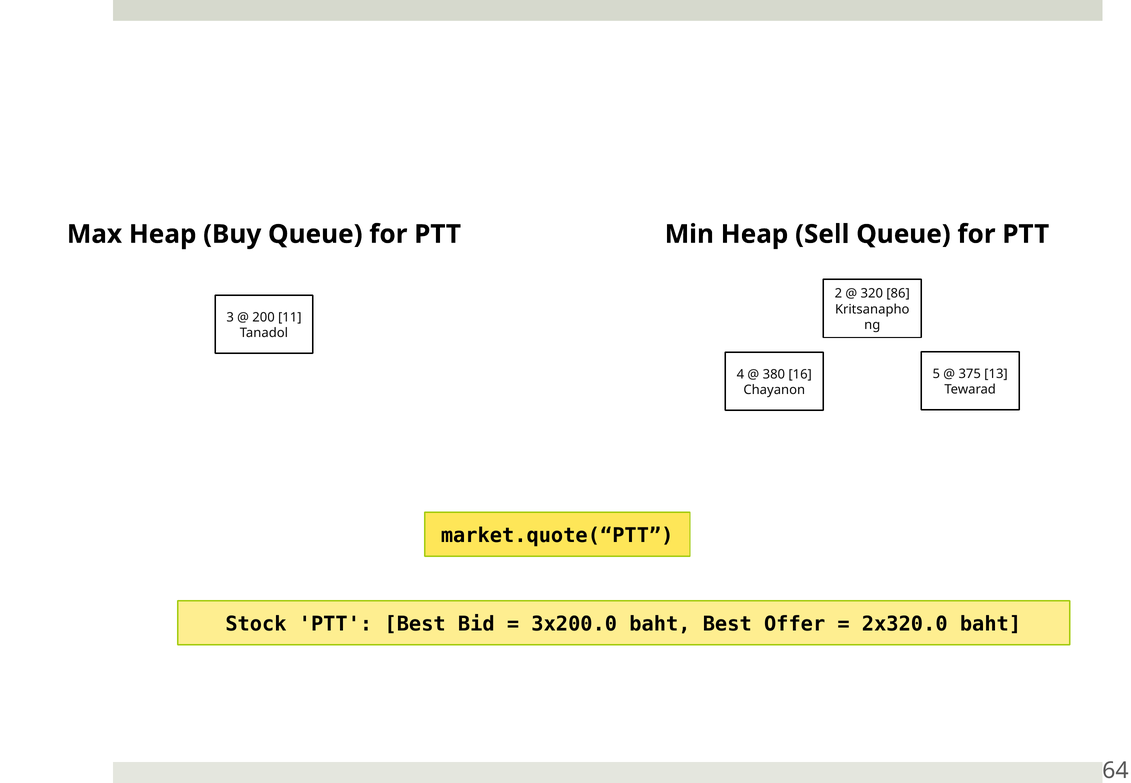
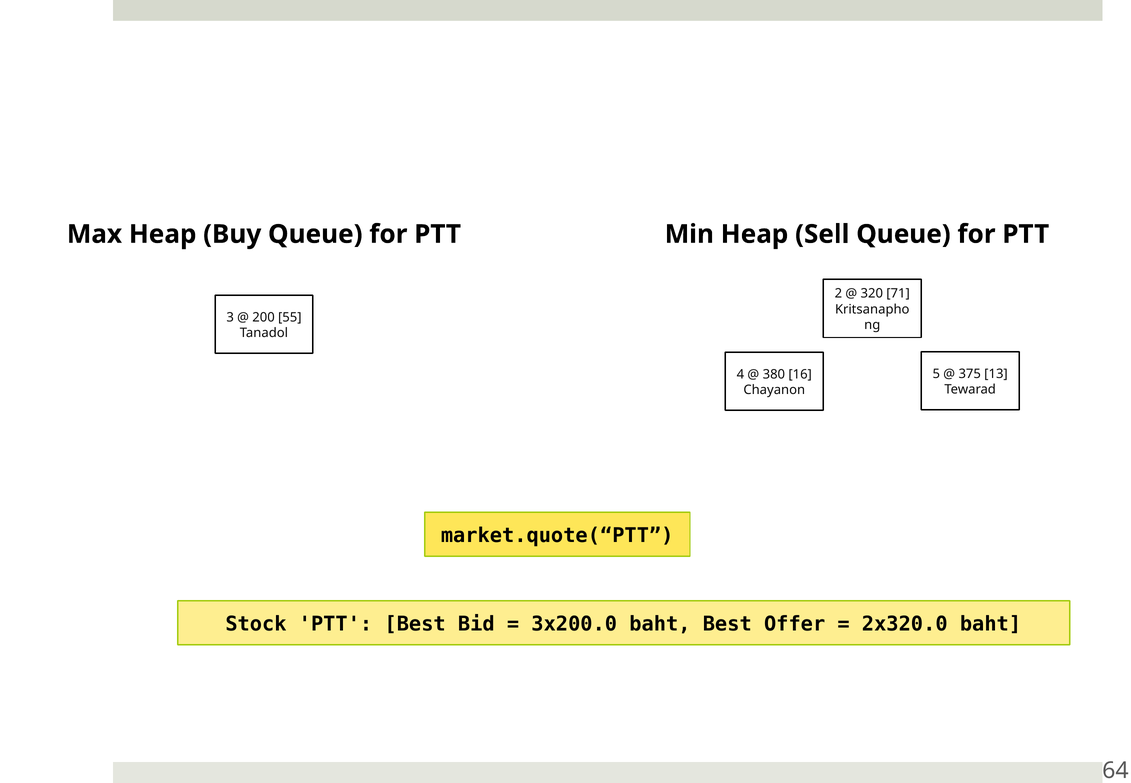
86: 86 -> 71
11: 11 -> 55
